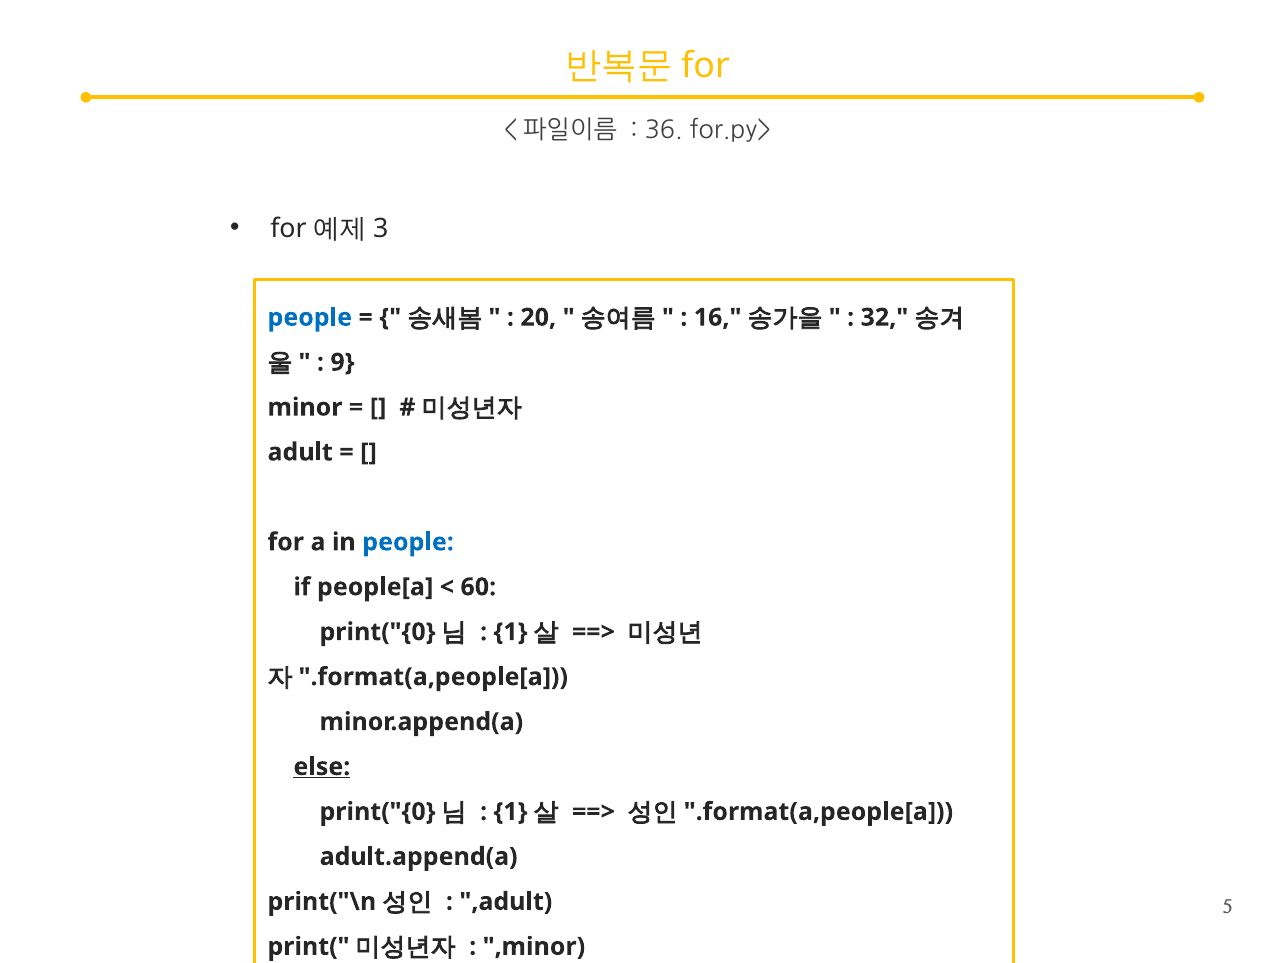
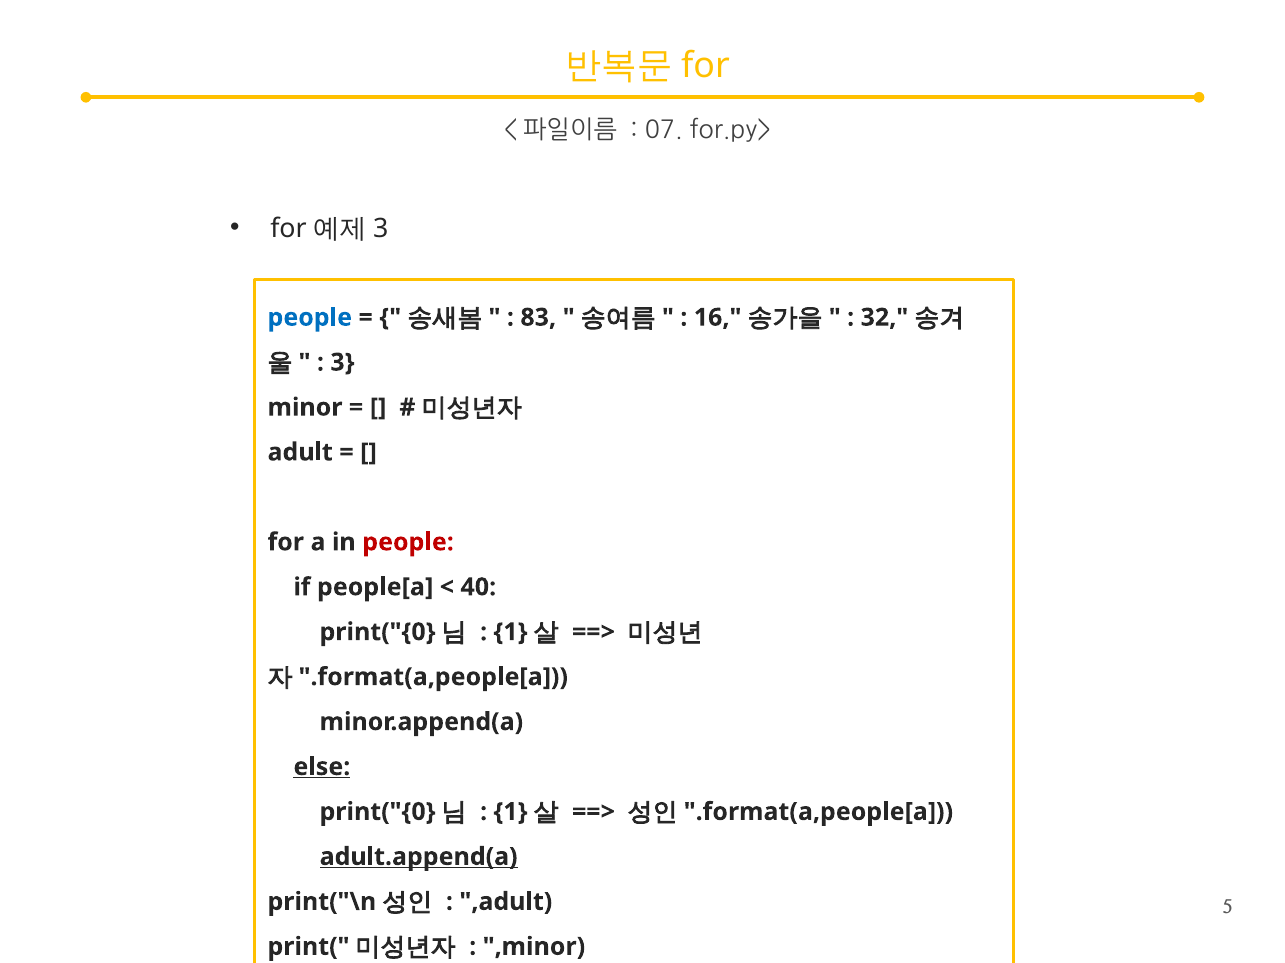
36: 36 -> 07
20: 20 -> 83
9: 9 -> 3
people at (408, 543) colour: blue -> red
60: 60 -> 40
adult.append(a underline: none -> present
